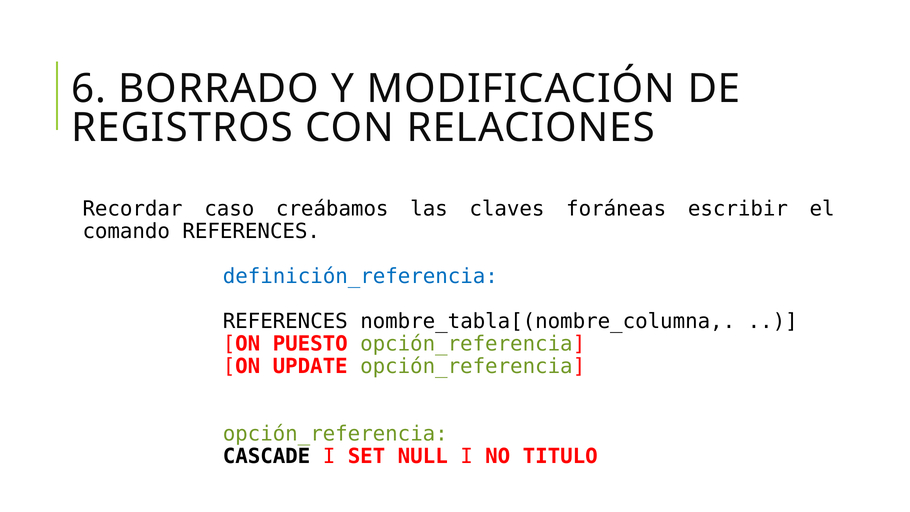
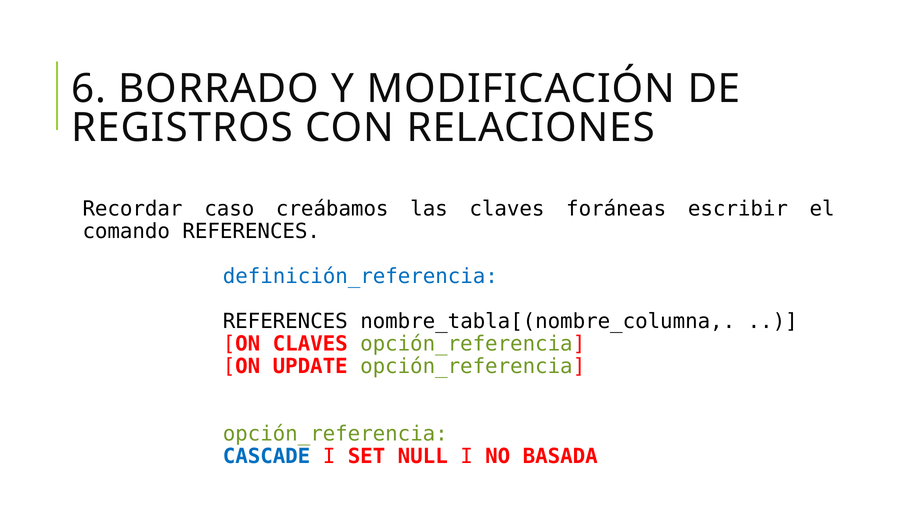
ON PUESTO: PUESTO -> CLAVES
CASCADE colour: black -> blue
TITULO: TITULO -> BASADA
